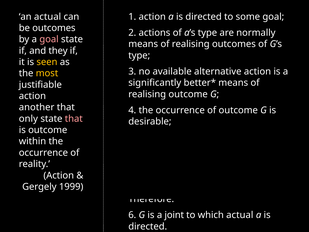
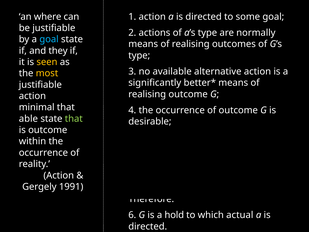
an actual: actual -> where
be outcomes: outcomes -> justifiable
goal at (49, 39) colour: pink -> light blue
another: another -> minimal
only: only -> able
that at (74, 119) colour: pink -> light green
1999: 1999 -> 1991
a joint: joint -> hold
